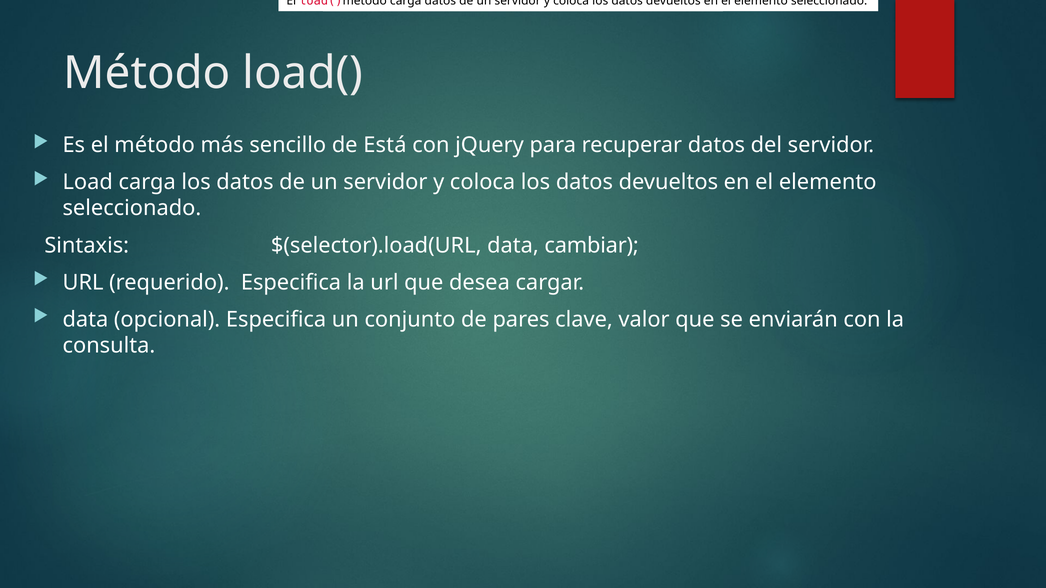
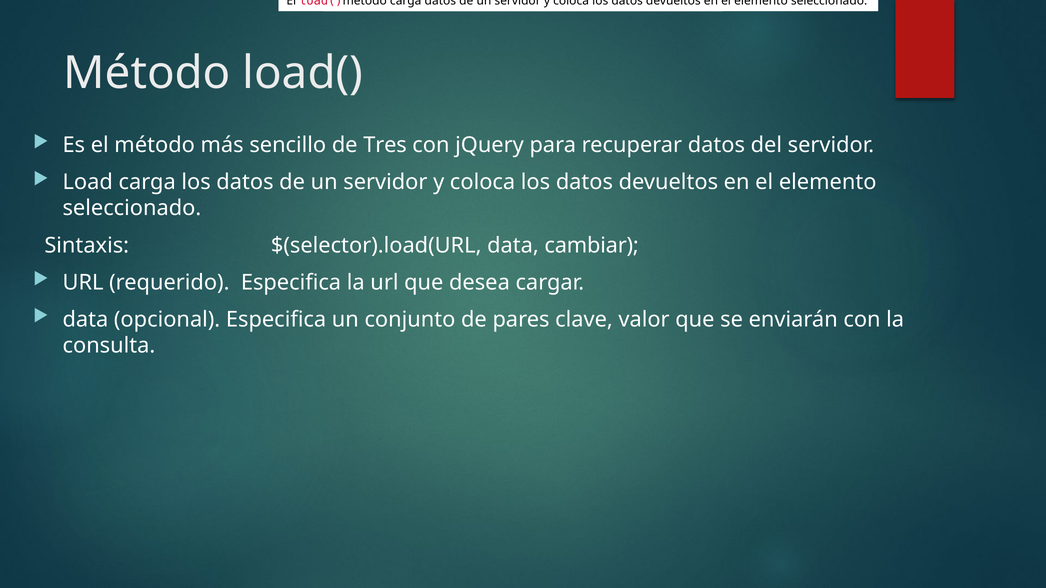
Está: Está -> Tres
